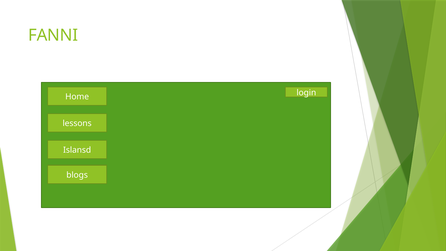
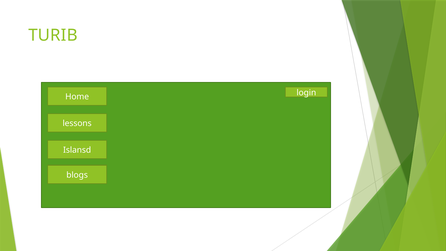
FANNI: FANNI -> TURIB
